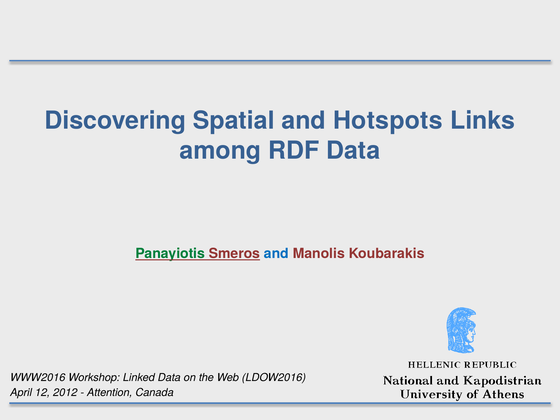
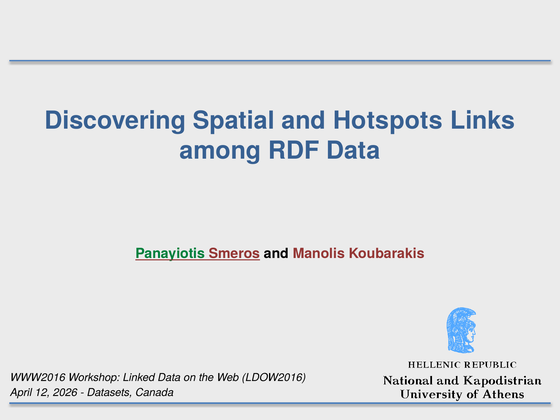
and at (276, 253) colour: blue -> black
2012: 2012 -> 2026
Attention: Attention -> Datasets
